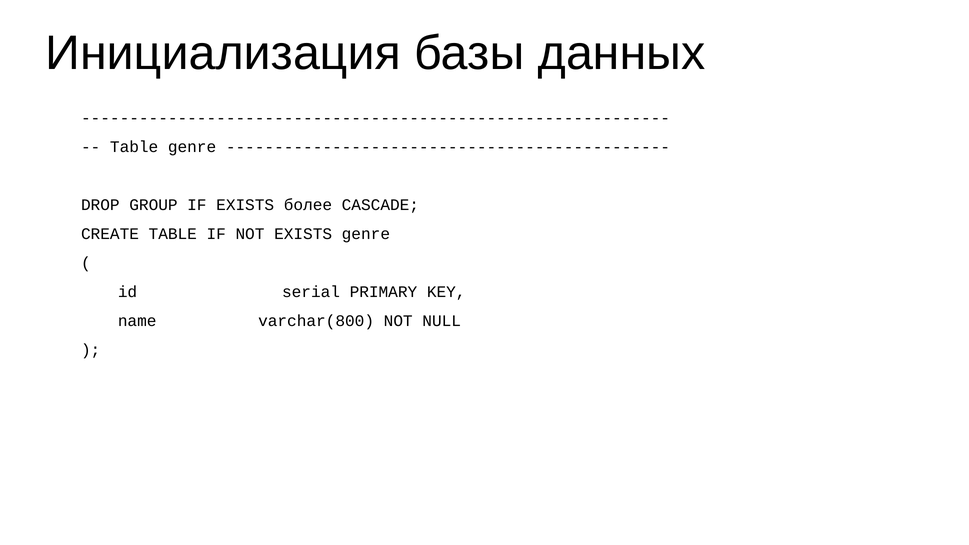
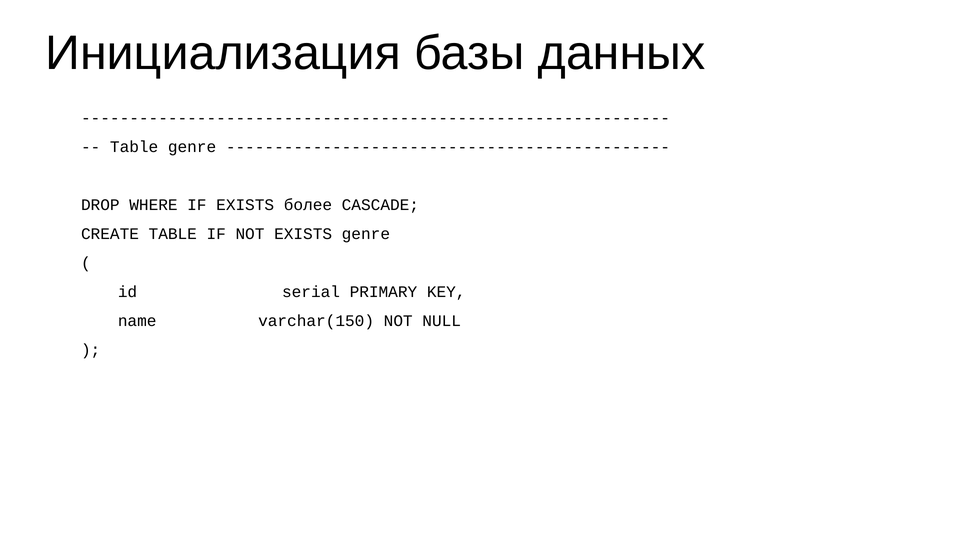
GROUP: GROUP -> WHERE
varchar(800: varchar(800 -> varchar(150
